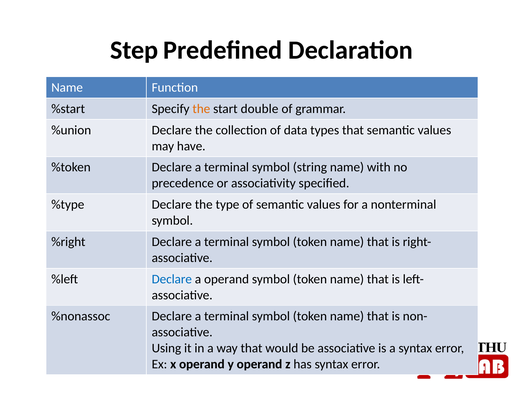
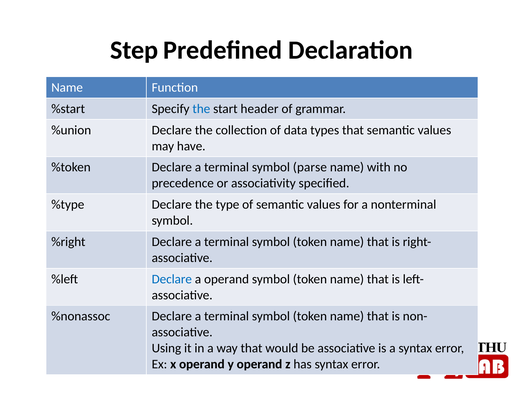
the at (201, 109) colour: orange -> blue
double: double -> header
string: string -> parse
